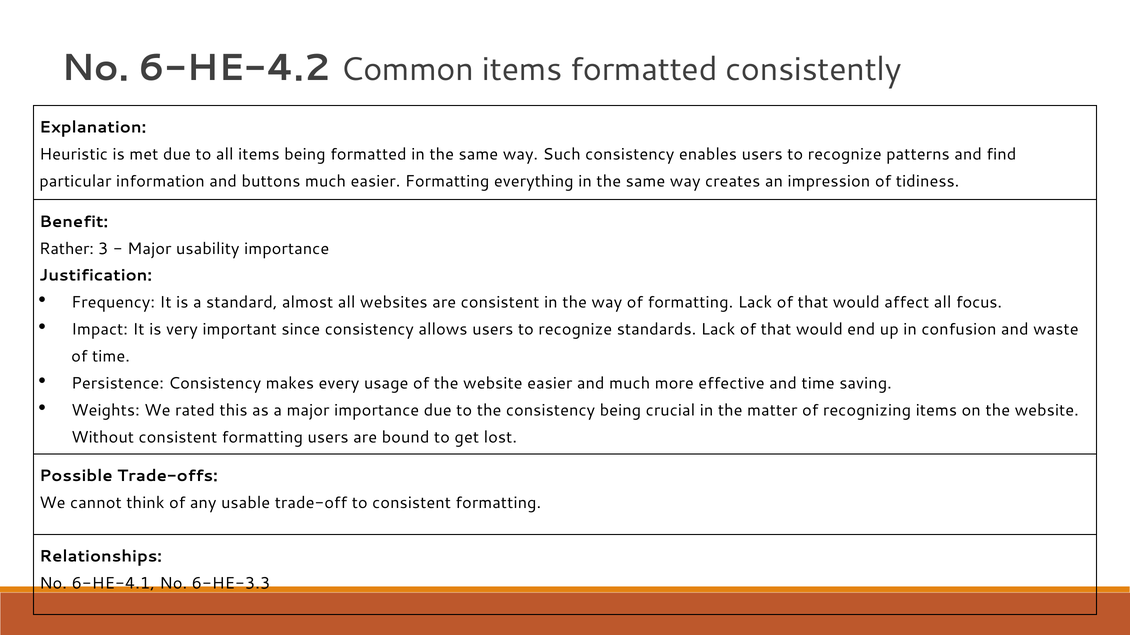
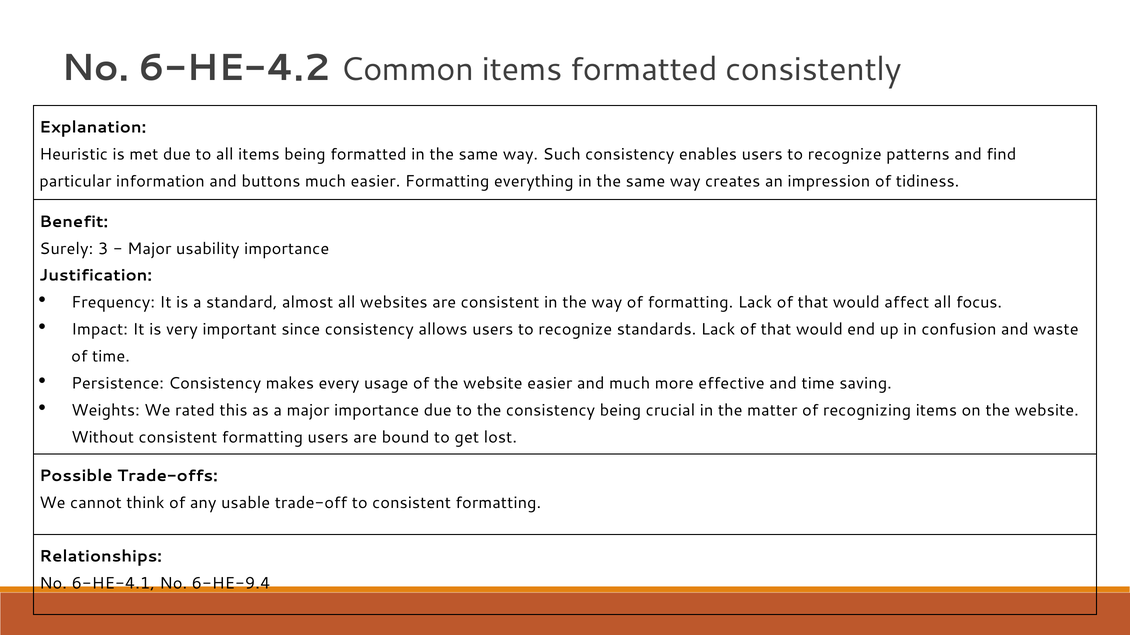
Rather: Rather -> Surely
6-HE-3.3: 6-HE-3.3 -> 6-HE-9.4
